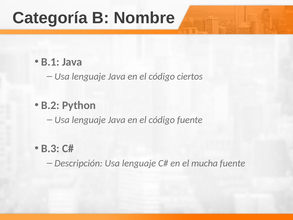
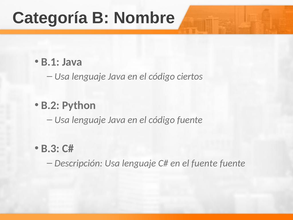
el mucha: mucha -> fuente
